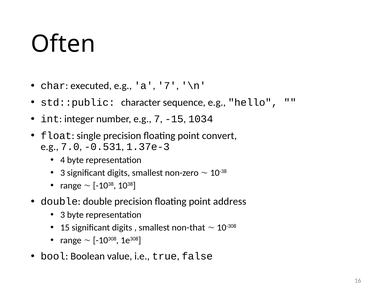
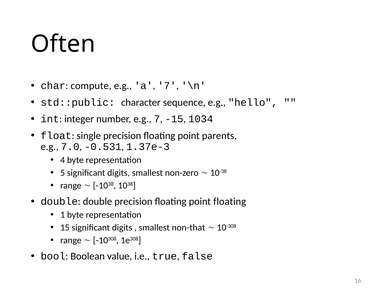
executed: executed -> compute
convert: convert -> parents
3 at (63, 173): 3 -> 5
point address: address -> floating
3 at (63, 215): 3 -> 1
